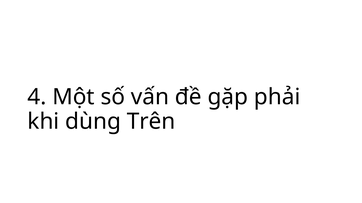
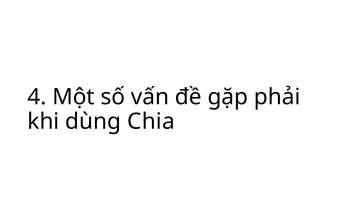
Trên: Trên -> Chia
